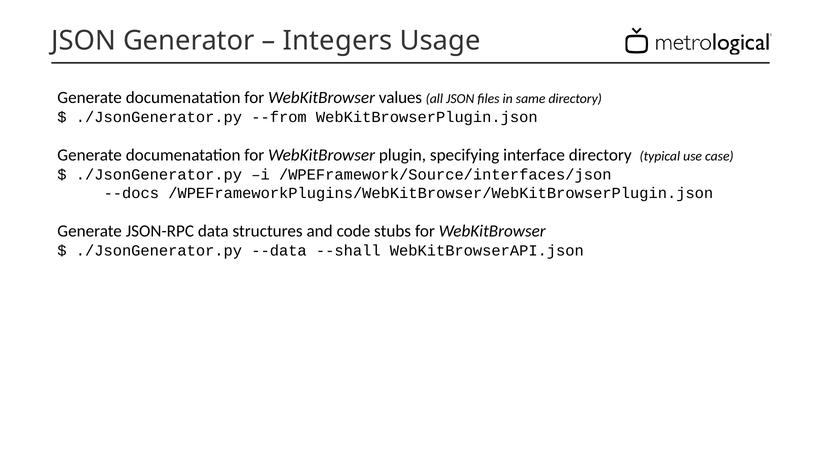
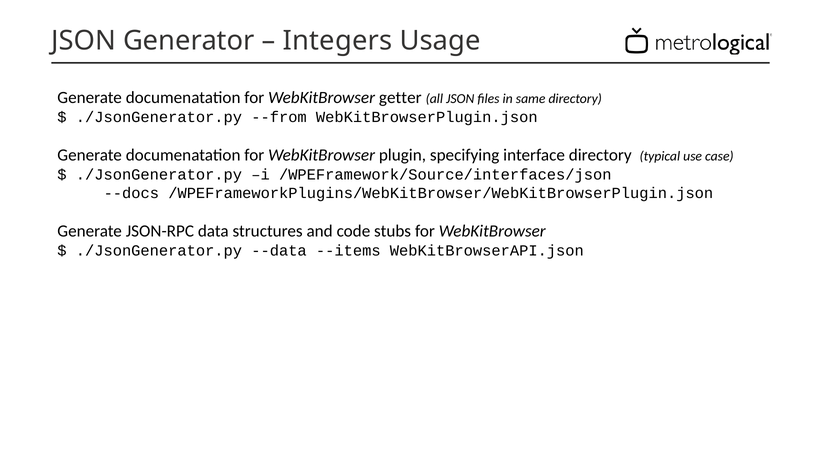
values: values -> getter
--shall: --shall -> --items
